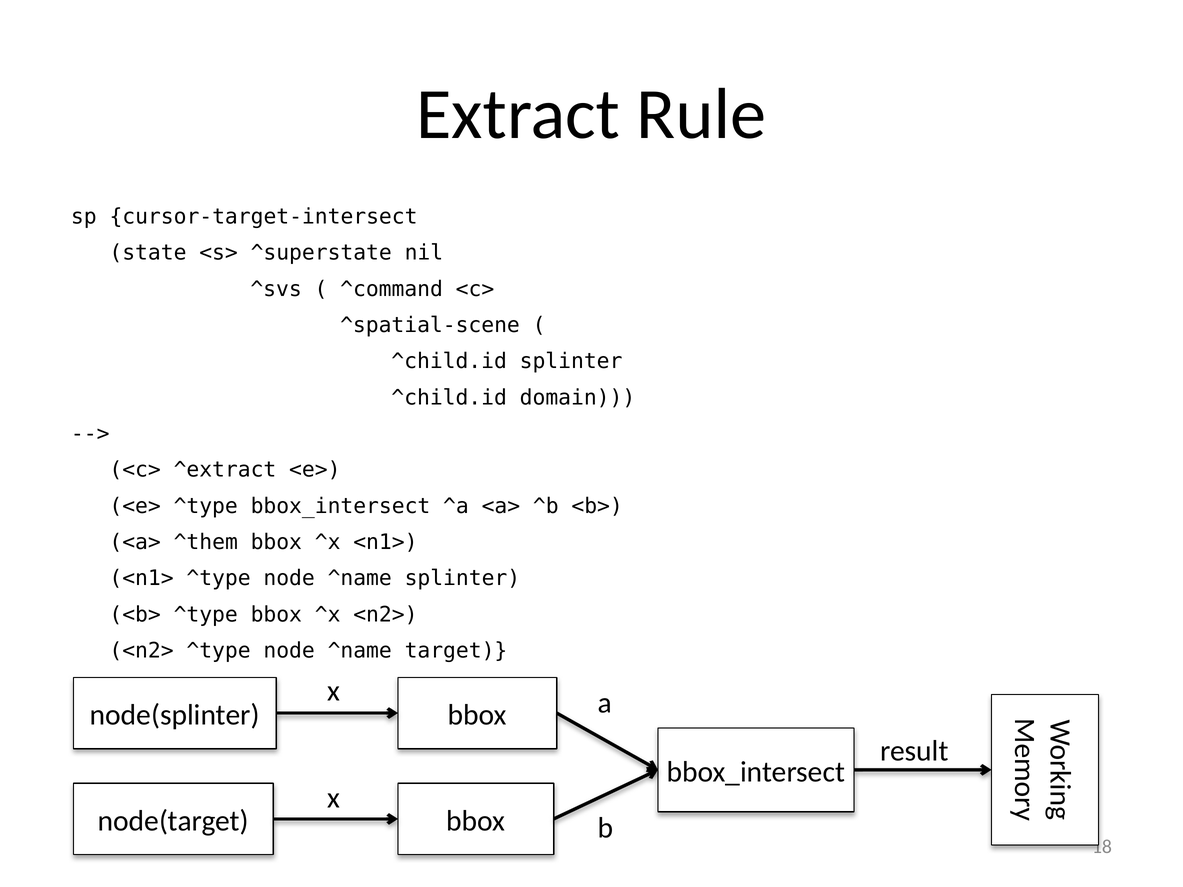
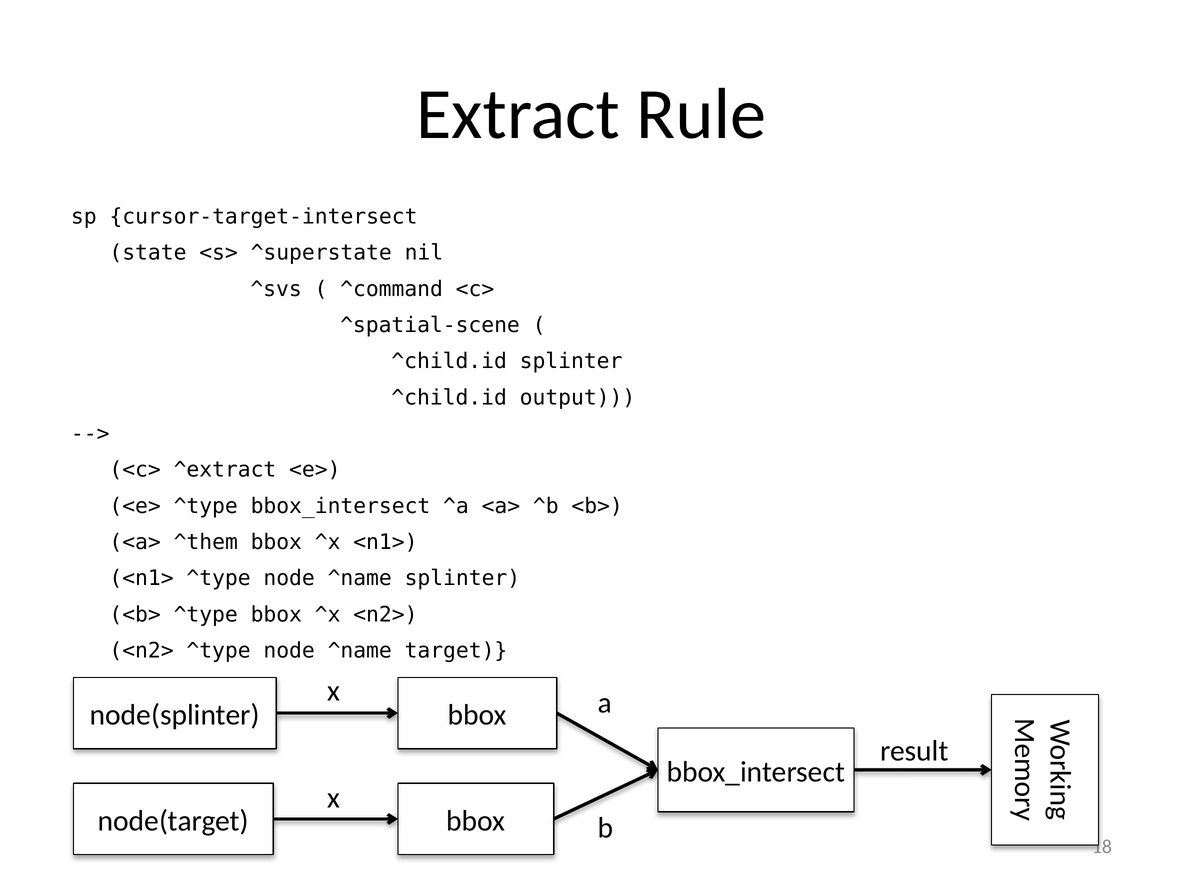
domain: domain -> output
